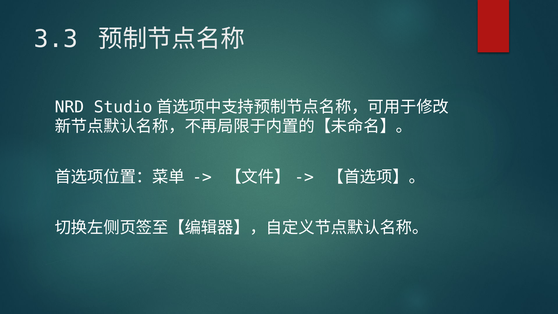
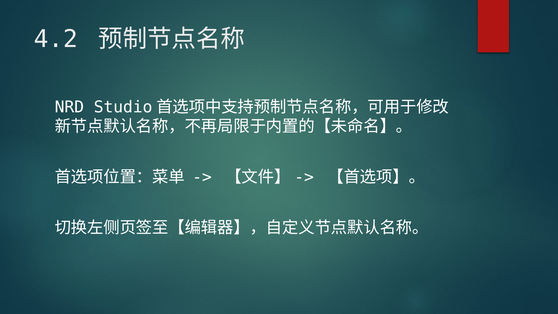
3.3: 3.3 -> 4.2
